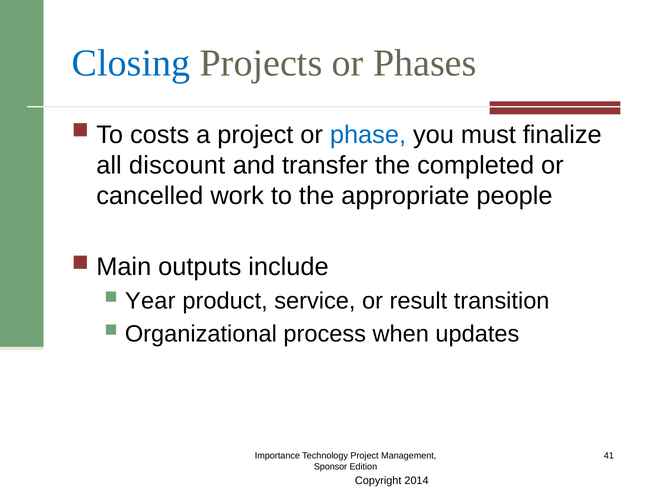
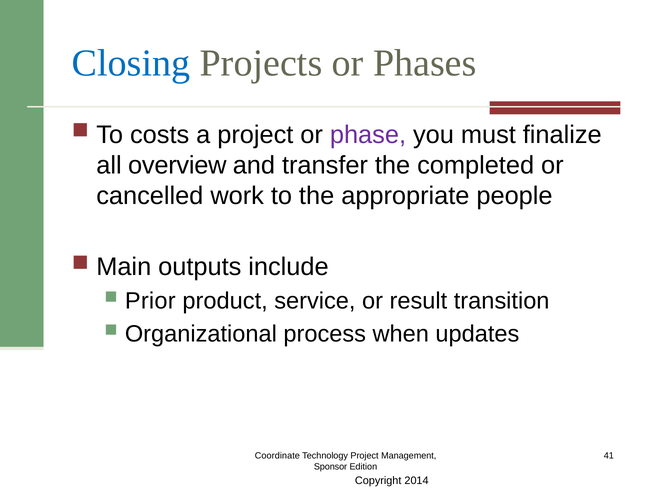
phase colour: blue -> purple
discount: discount -> overview
Year: Year -> Prior
Importance: Importance -> Coordinate
